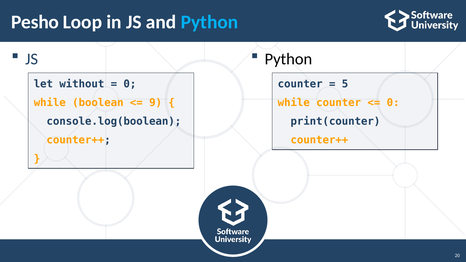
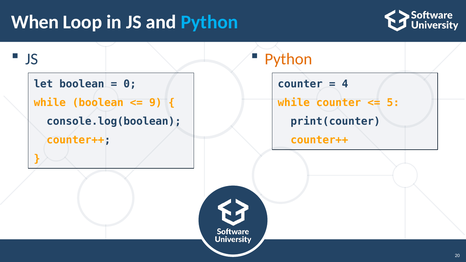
Pesho: Pesho -> When
Python at (288, 59) colour: black -> orange
let without: without -> boolean
5: 5 -> 4
0 at (393, 103): 0 -> 5
